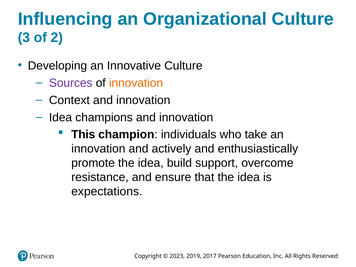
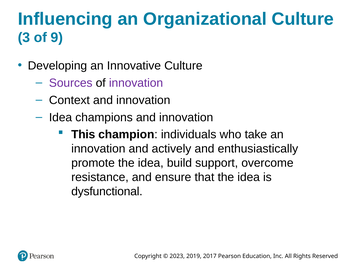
2: 2 -> 9
innovation at (136, 83) colour: orange -> purple
expectations: expectations -> dysfunctional
